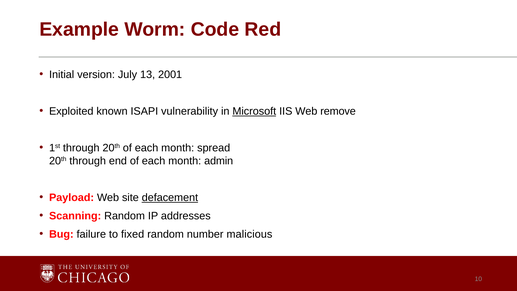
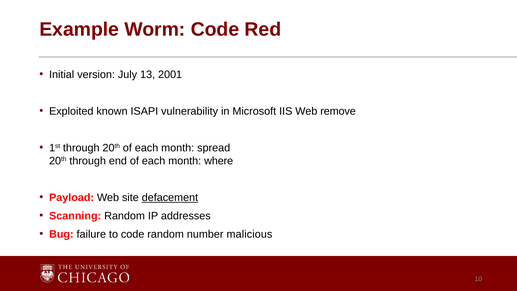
Microsoft underline: present -> none
admin: admin -> where
to fixed: fixed -> code
